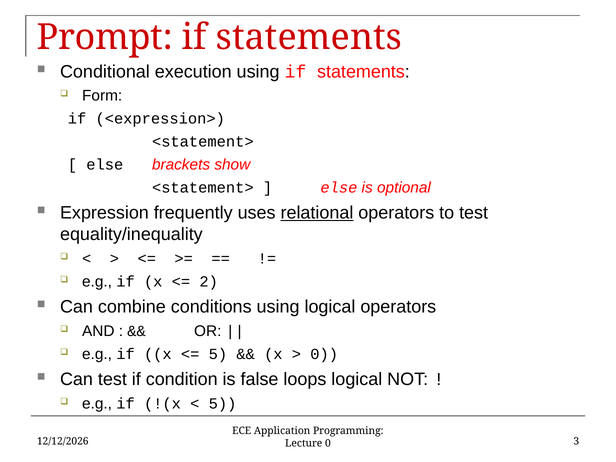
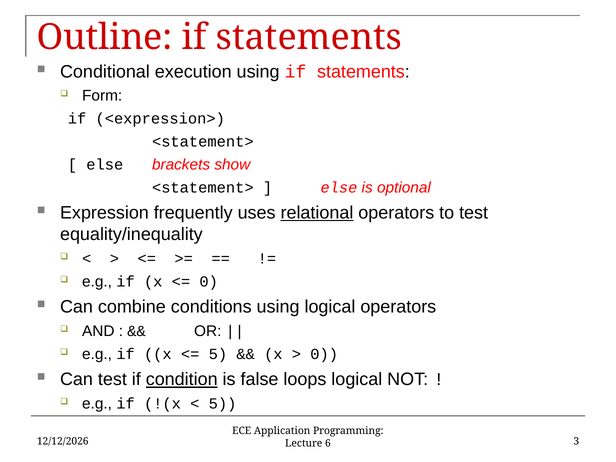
Prompt: Prompt -> Outline
2 at (209, 282): 2 -> 0
condition underline: none -> present
Lecture 0: 0 -> 6
